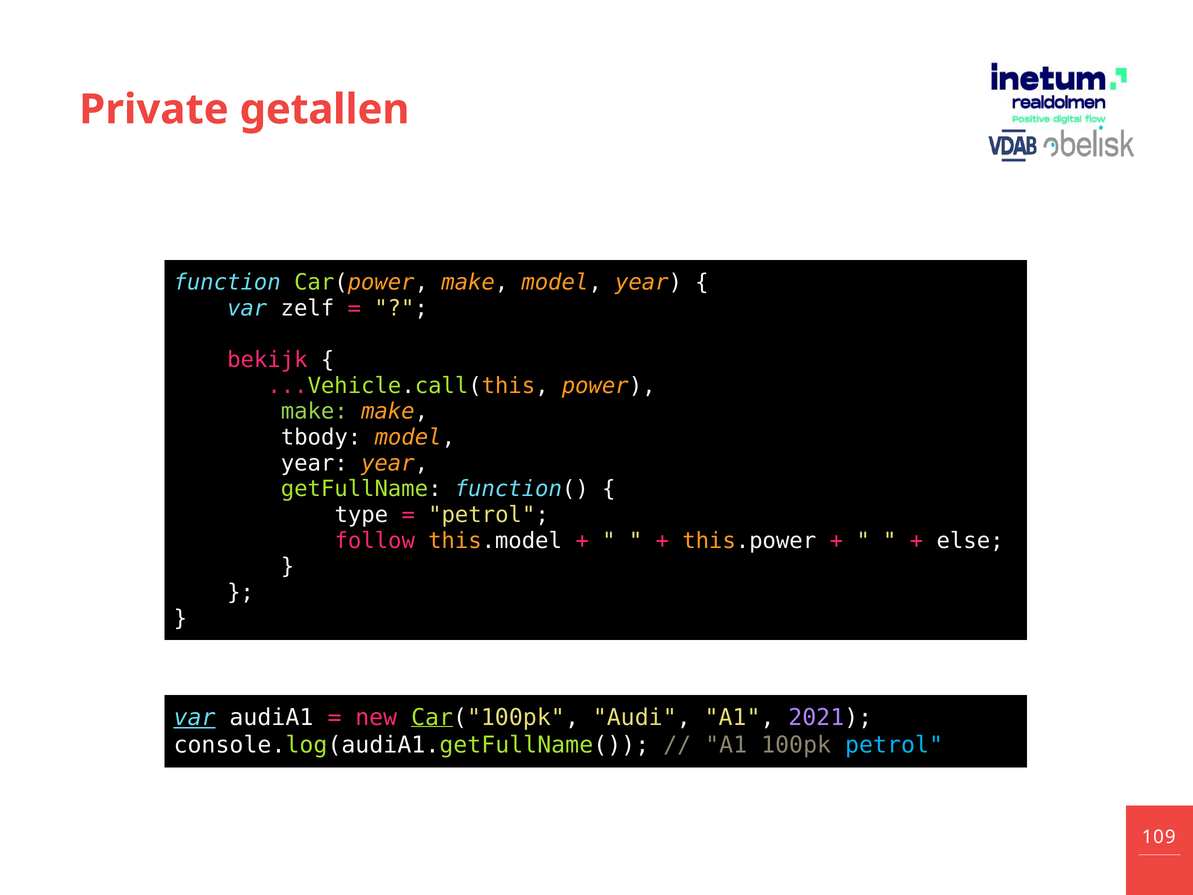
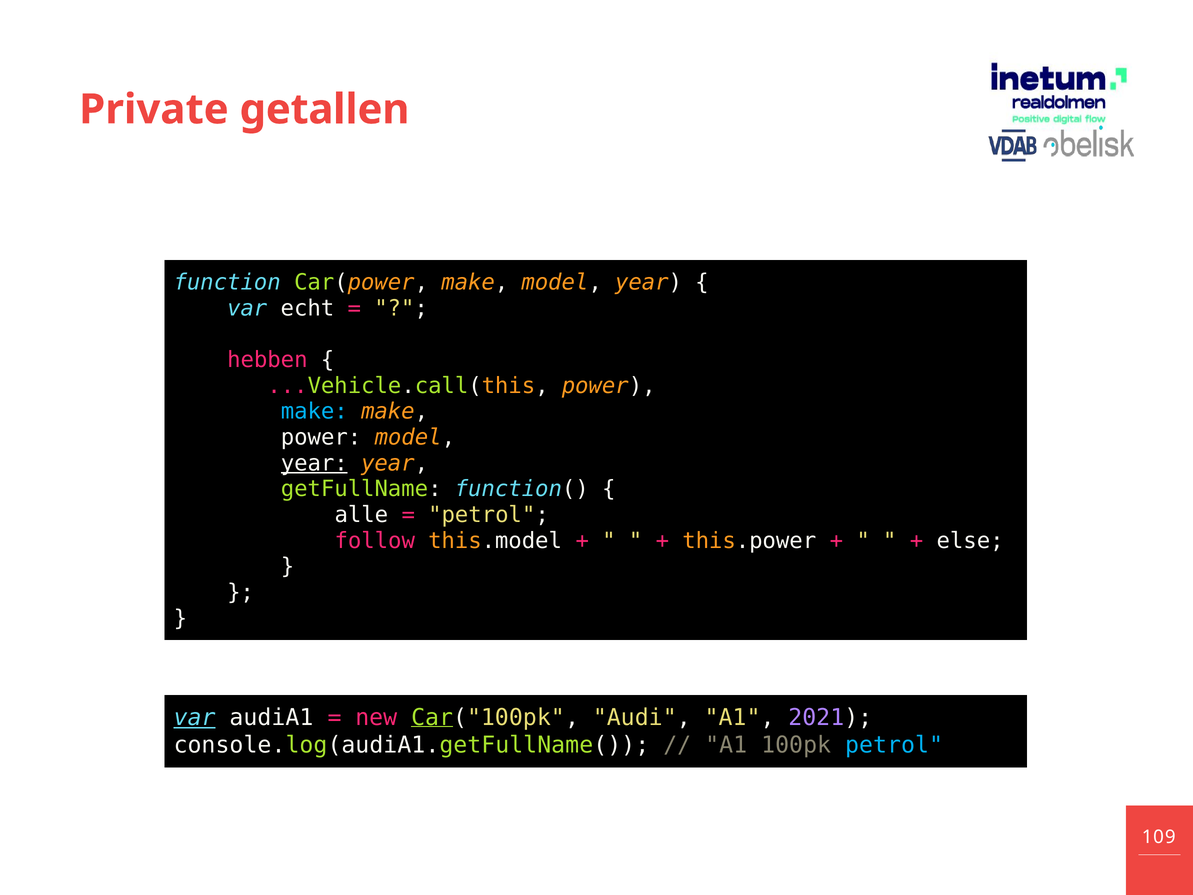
zelf: zelf -> echt
bekijk: bekijk -> hebben
make at (314, 411) colour: light green -> light blue
tbody at (321, 437): tbody -> power
year at (314, 463) underline: none -> present
type: type -> alle
